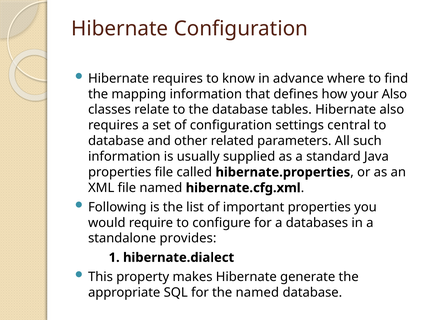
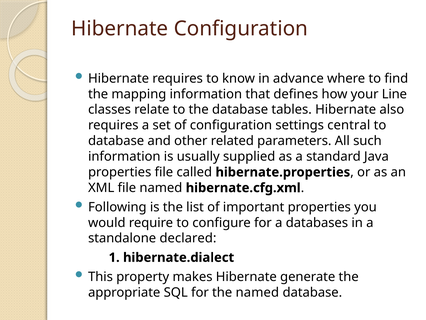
your Also: Also -> Line
provides: provides -> declared
